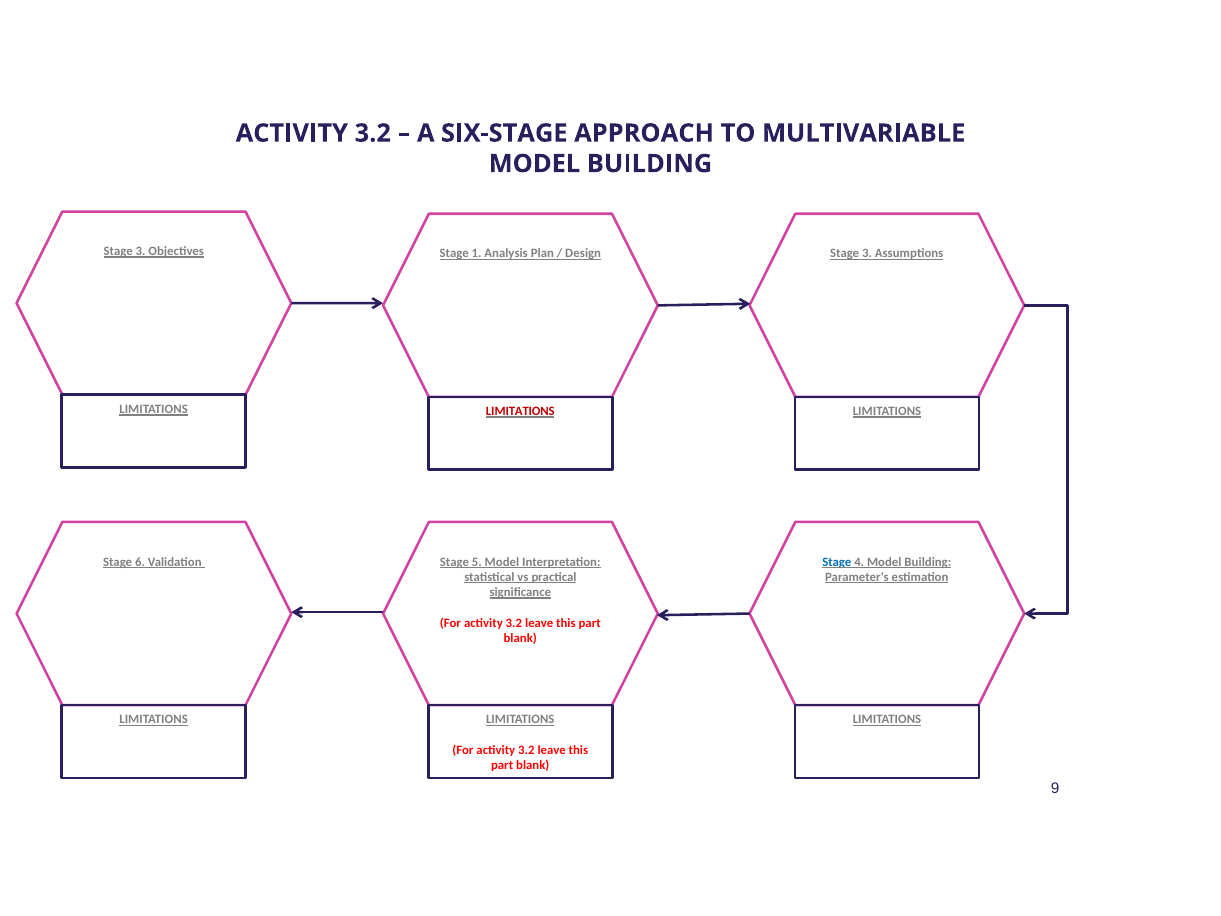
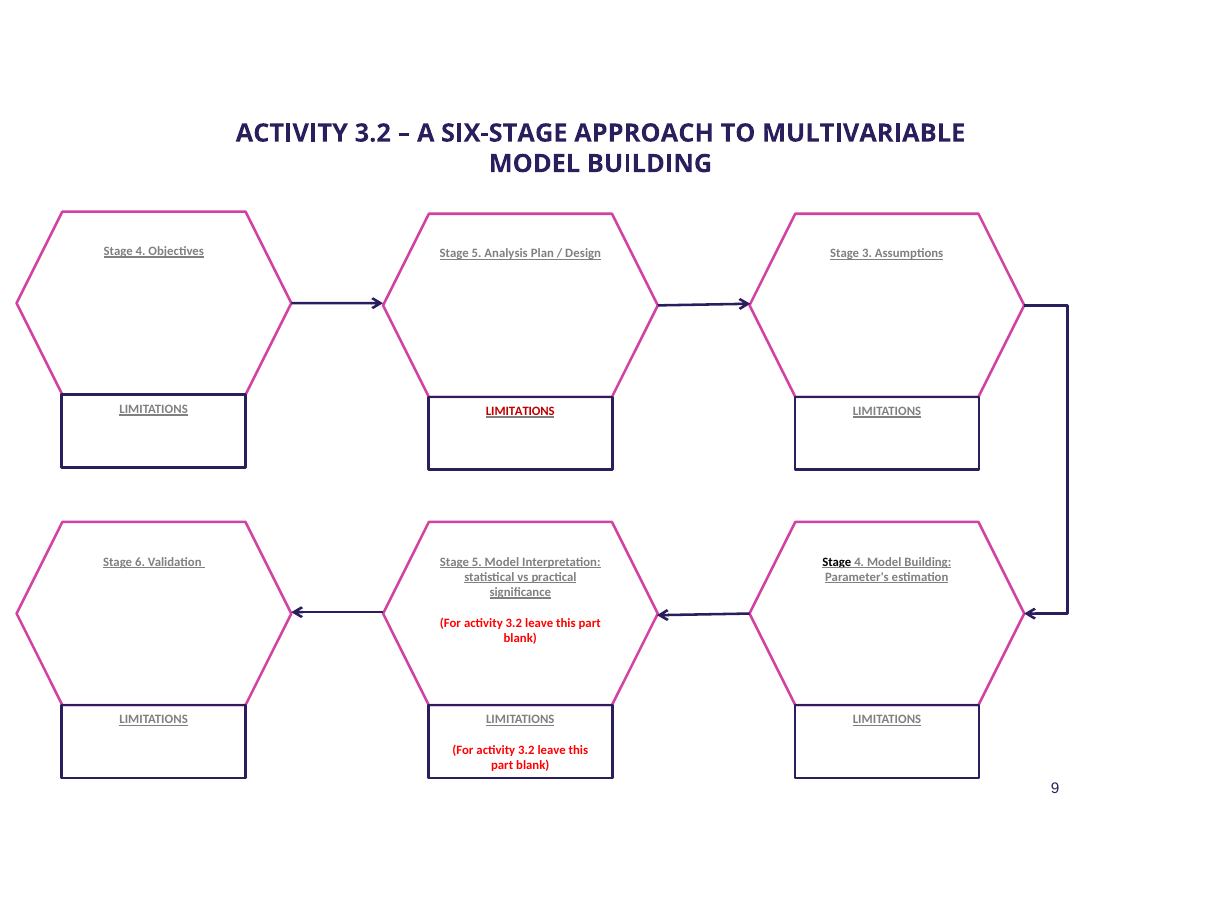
3 at (141, 251): 3 -> 4
Objectives Stage 1: 1 -> 5
Stage at (837, 562) colour: blue -> black
